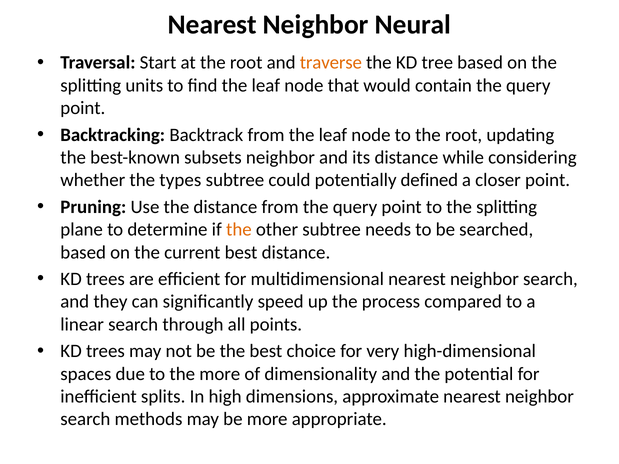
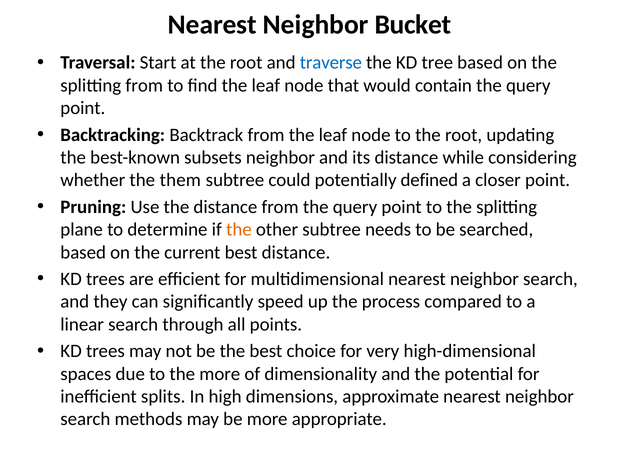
Neural: Neural -> Bucket
traverse colour: orange -> blue
splitting units: units -> from
types: types -> them
